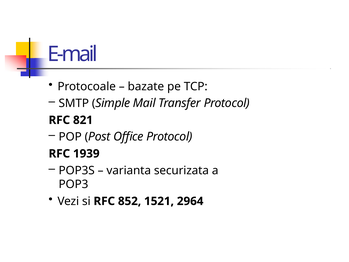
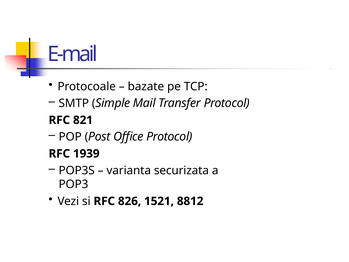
852: 852 -> 826
2964: 2964 -> 8812
